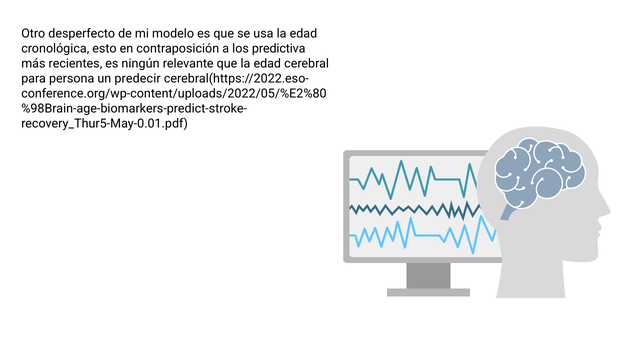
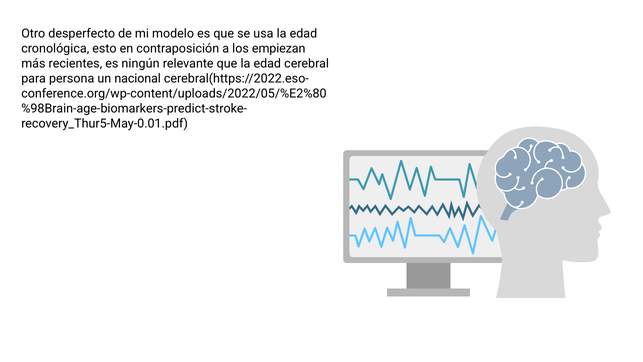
predictiva: predictiva -> empiezan
predecir: predecir -> nacional
